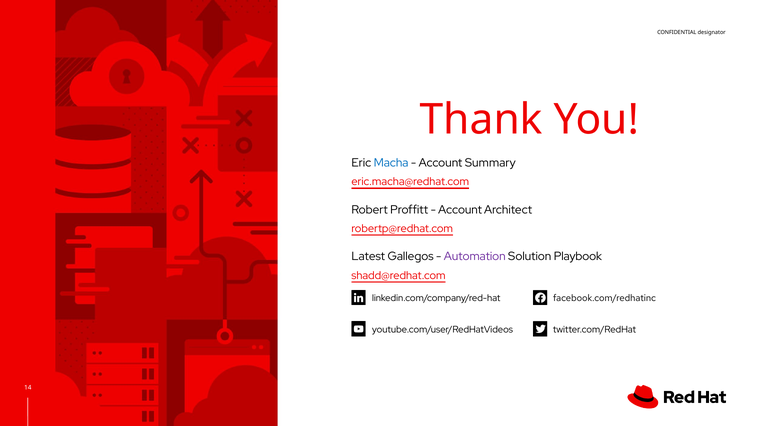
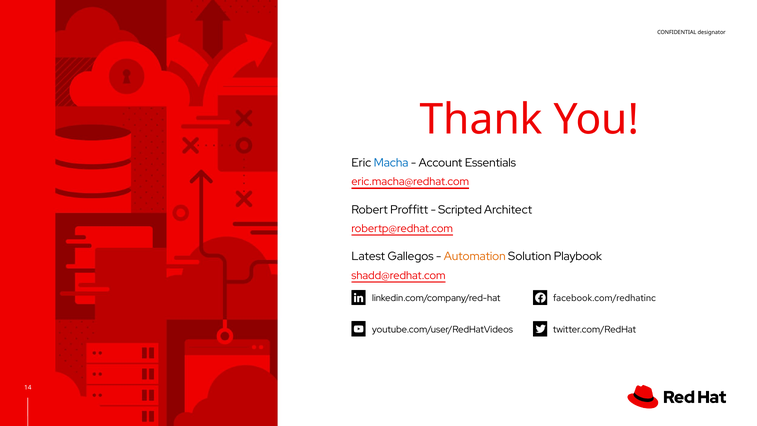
Summary: Summary -> Essentials
Account at (460, 210): Account -> Scripted
Automation colour: purple -> orange
